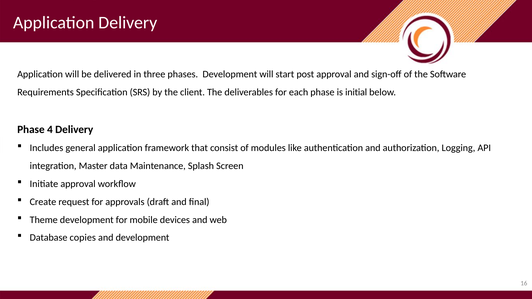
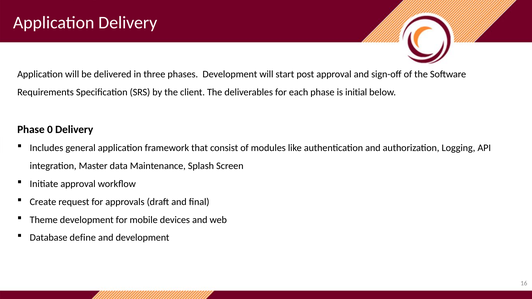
4: 4 -> 0
copies: copies -> define
